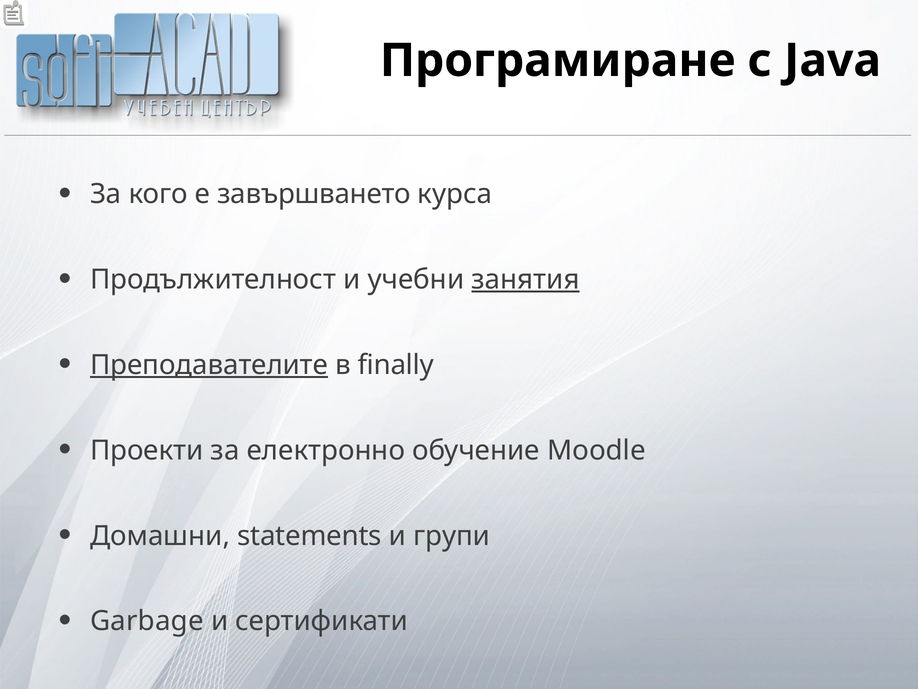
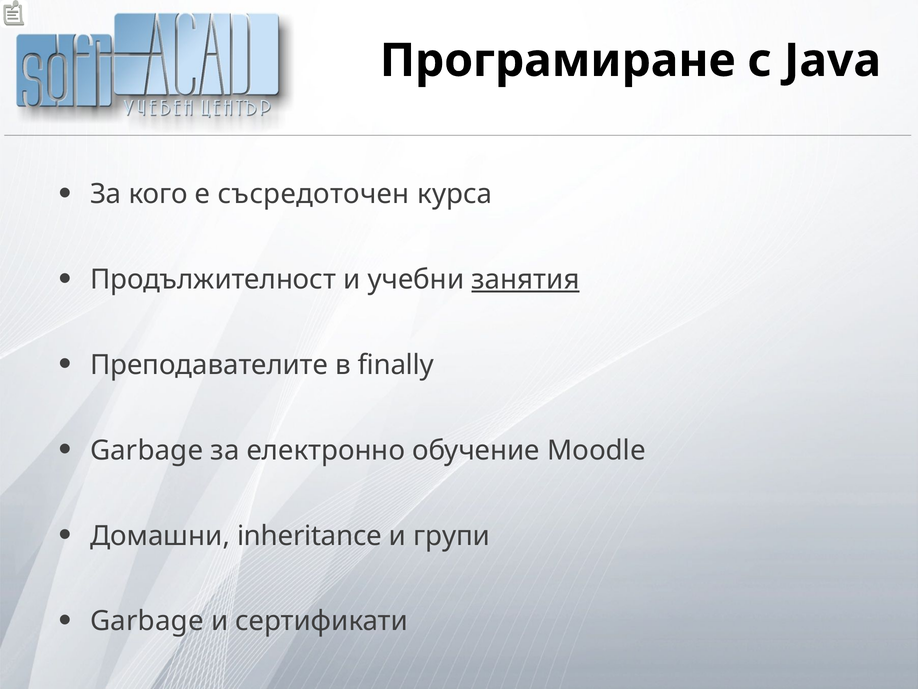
завършването: завършването -> съсредоточен
Преподавателите underline: present -> none
Проекти at (147, 450): Проекти -> Garbage
statements: statements -> inheritance
